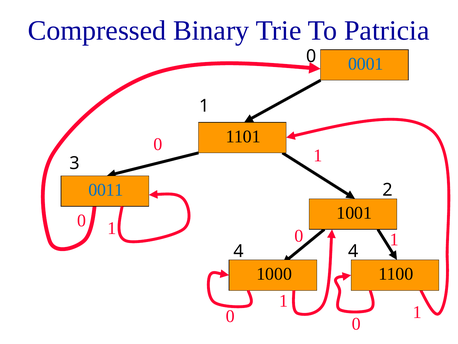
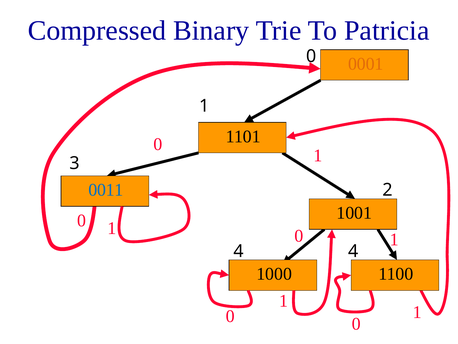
0001 colour: blue -> orange
